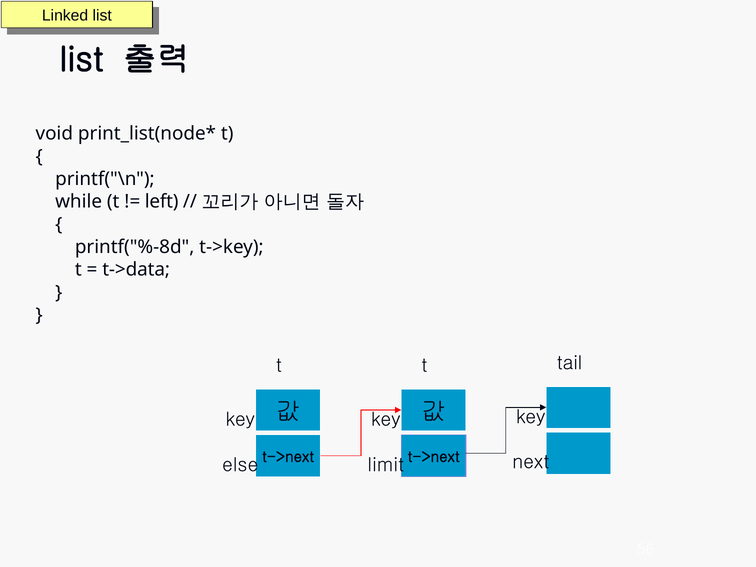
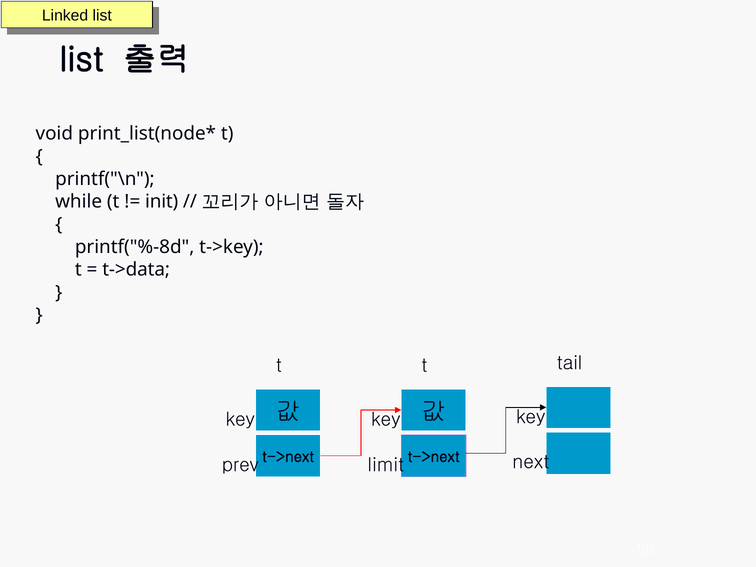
left: left -> init
else: else -> prev
